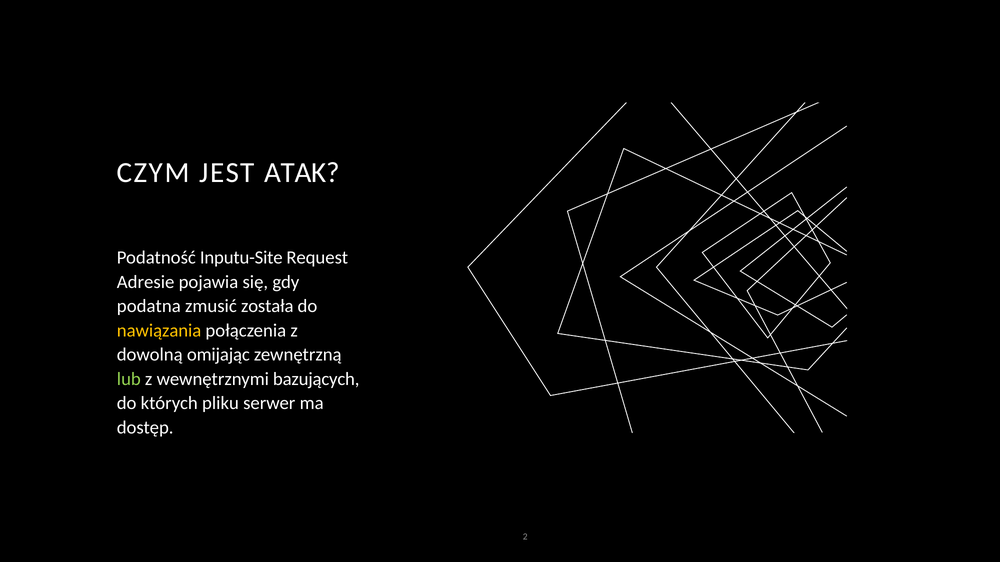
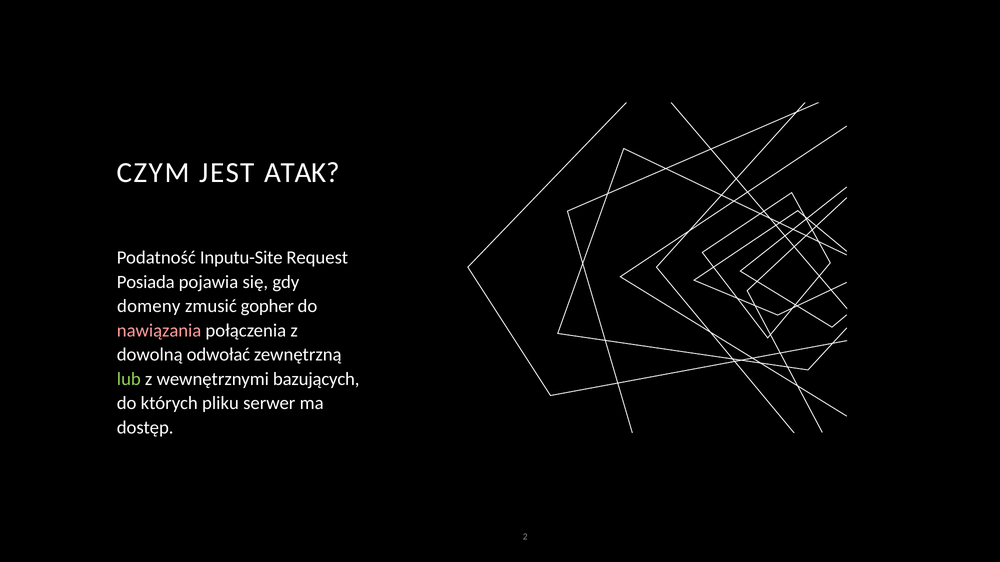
Adresie: Adresie -> Posiada
podatna: podatna -> domeny
została: została -> gopher
nawiązania colour: yellow -> pink
omijając: omijając -> odwołać
